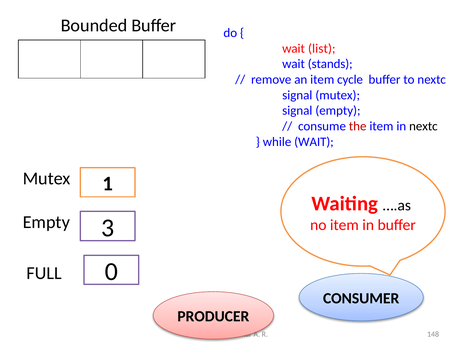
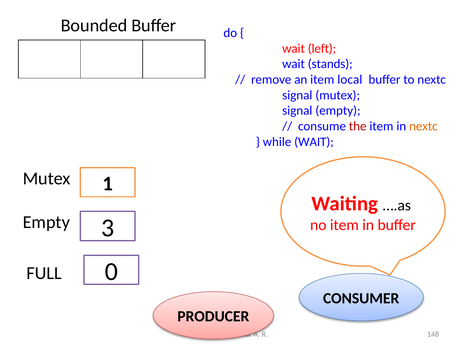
list: list -> left
cycle: cycle -> local
nextc at (423, 126) colour: black -> orange
